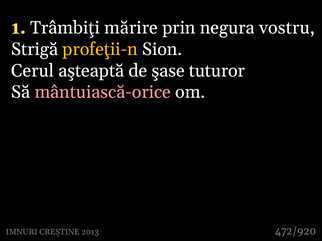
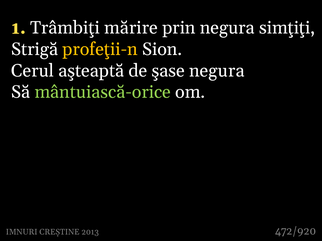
vostru: vostru -> simţiţi
şase tuturor: tuturor -> negura
mântuiască-orice colour: pink -> light green
